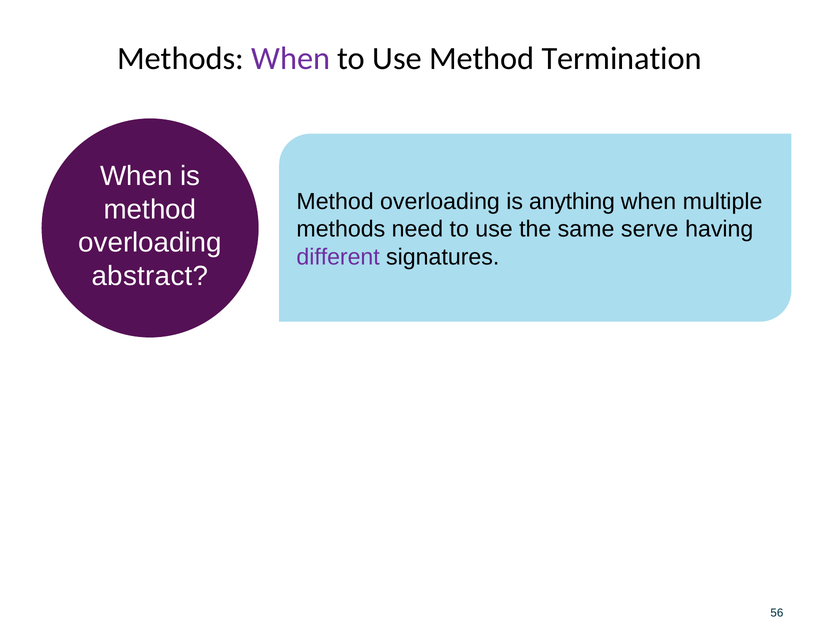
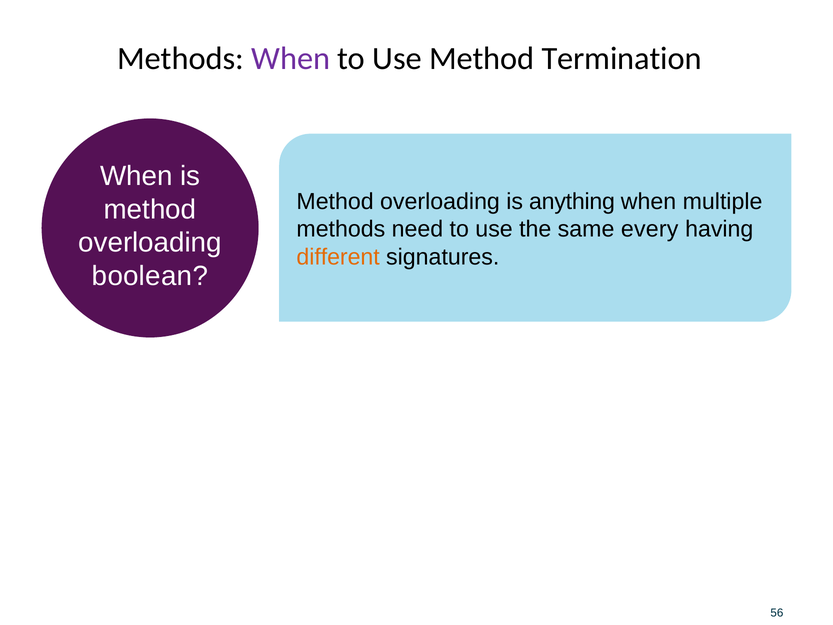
serve: serve -> every
different colour: purple -> orange
abstract: abstract -> boolean
